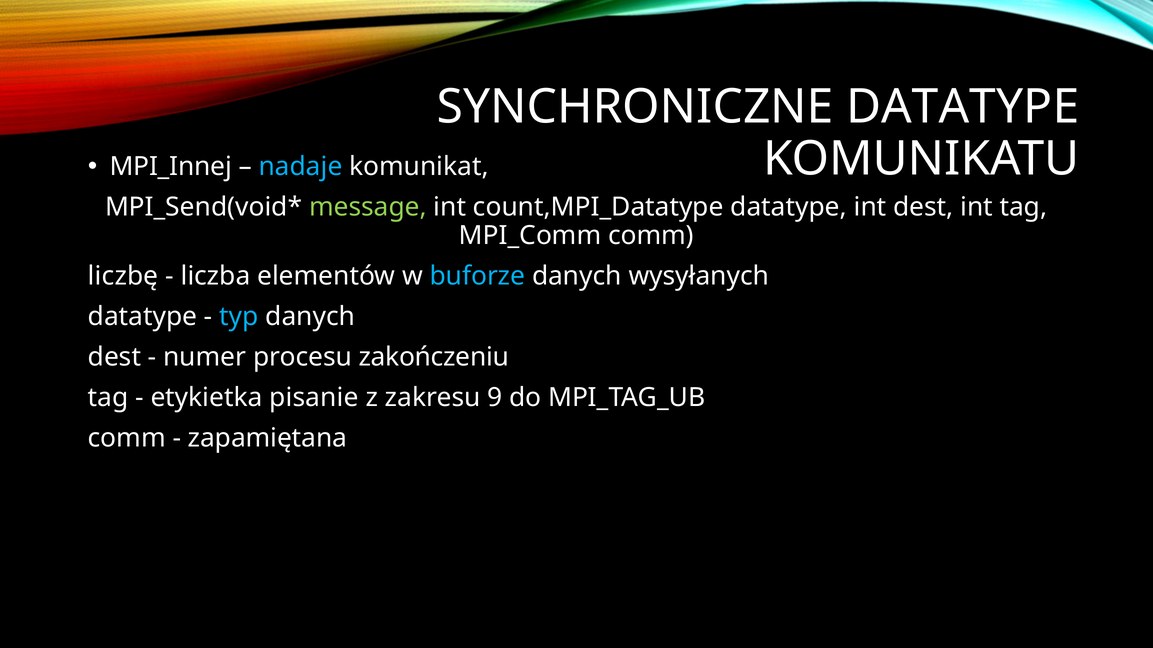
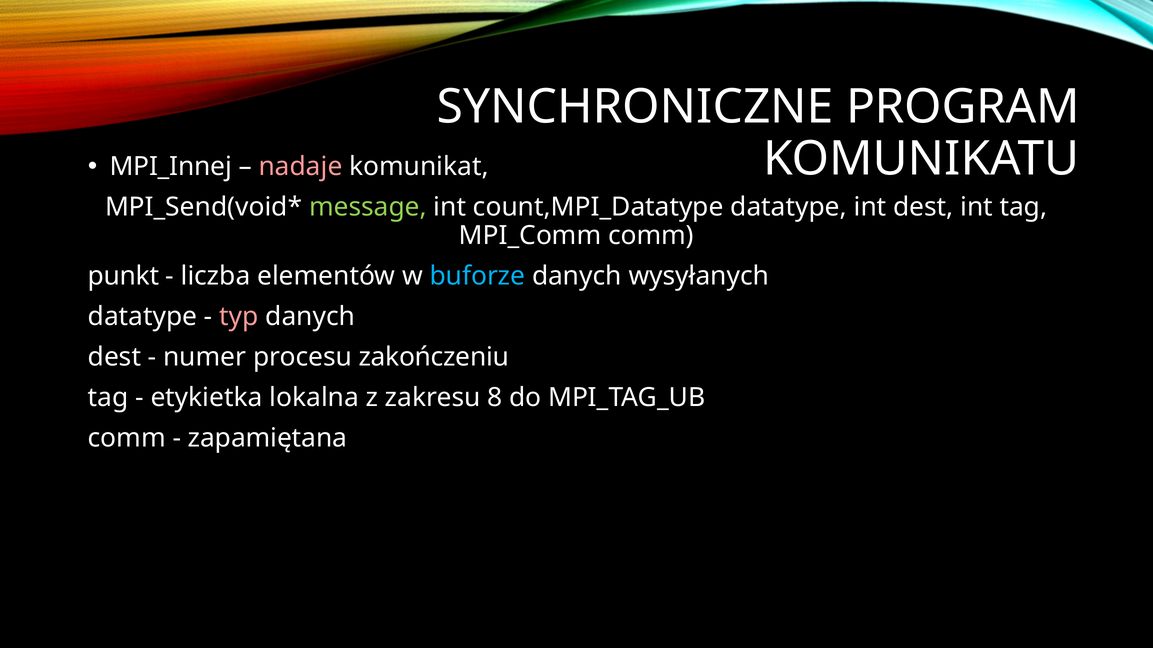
SYNCHRONICZNE DATATYPE: DATATYPE -> PROGRAM
nadaje colour: light blue -> pink
liczbę: liczbę -> punkt
typ colour: light blue -> pink
pisanie: pisanie -> lokalna
9: 9 -> 8
